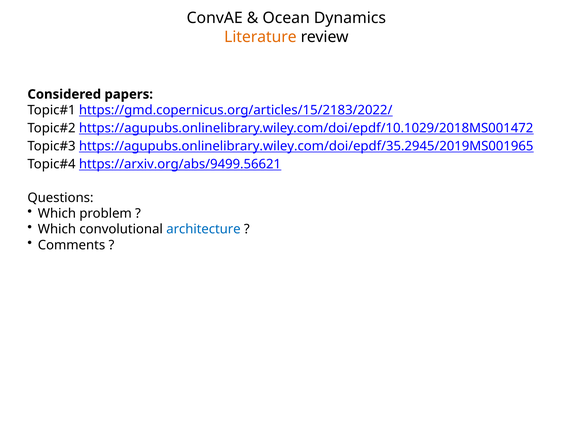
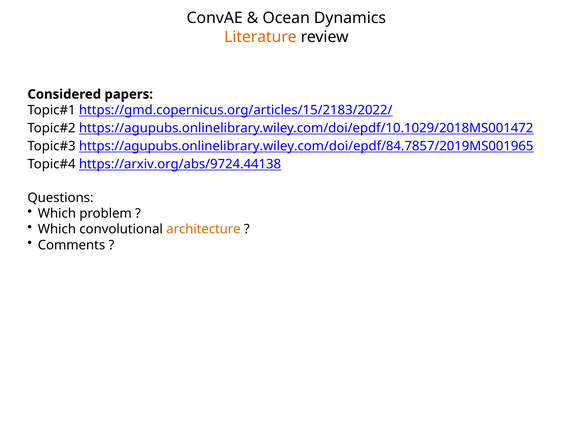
https://agupubs.onlinelibrary.wiley.com/doi/epdf/35.2945/2019MS001965: https://agupubs.onlinelibrary.wiley.com/doi/epdf/35.2945/2019MS001965 -> https://agupubs.onlinelibrary.wiley.com/doi/epdf/84.7857/2019MS001965
https://arxiv.org/abs/9499.56621: https://arxiv.org/abs/9499.56621 -> https://arxiv.org/abs/9724.44138
architecture colour: blue -> orange
